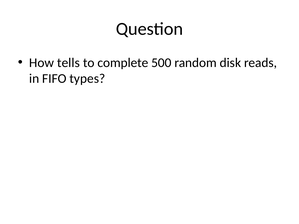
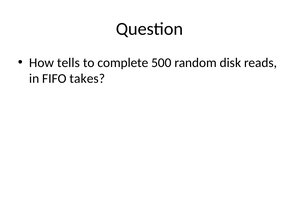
types: types -> takes
